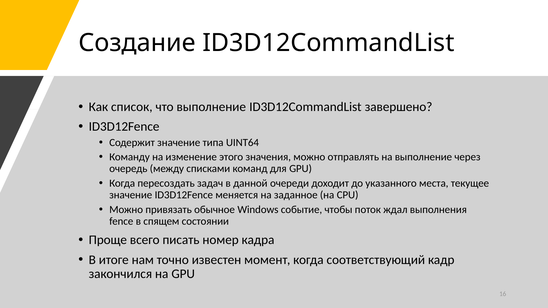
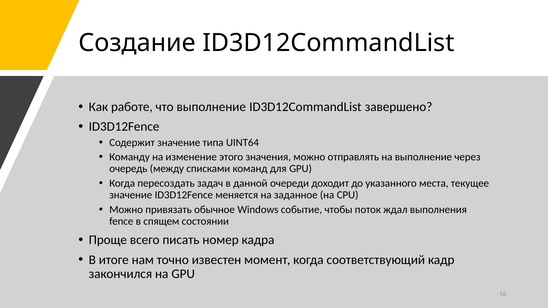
список: список -> работе
